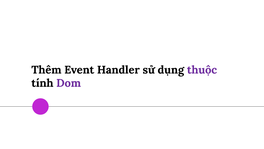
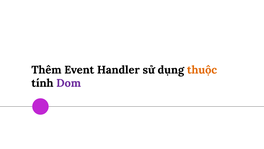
thuộc colour: purple -> orange
